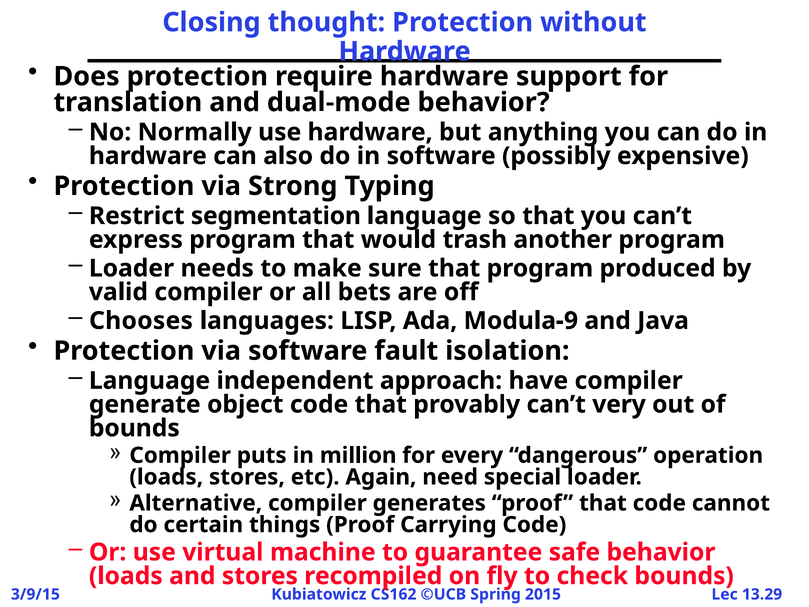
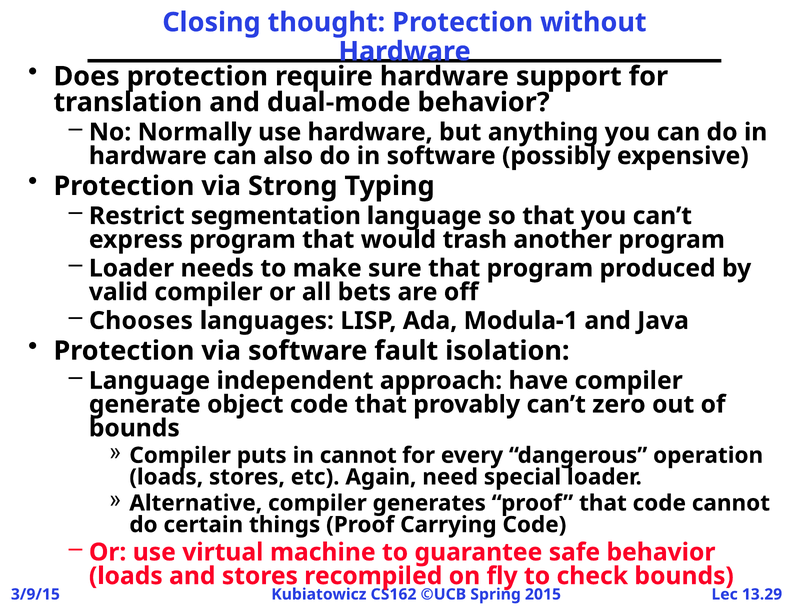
Modula-9: Modula-9 -> Modula-1
very: very -> zero
in million: million -> cannot
